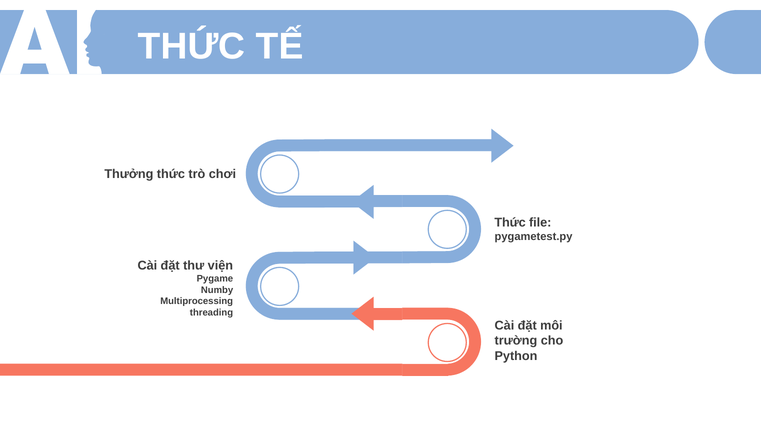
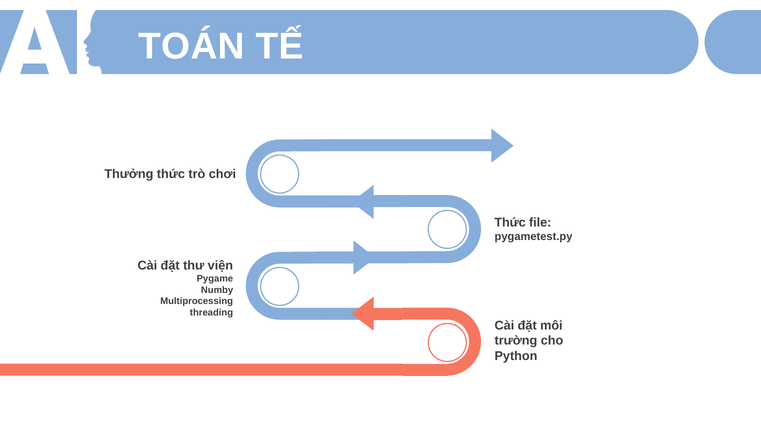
THỨC at (192, 46): THỨC -> TOÁN
